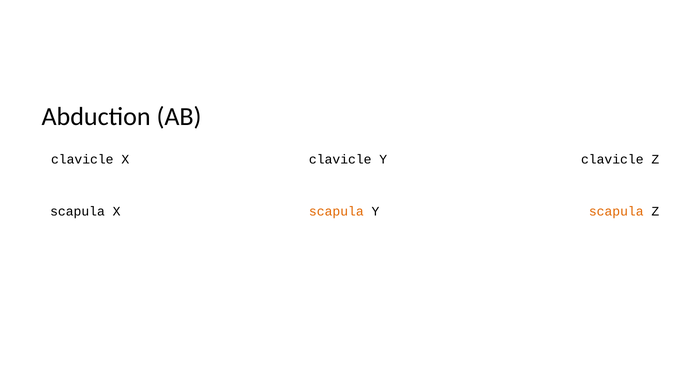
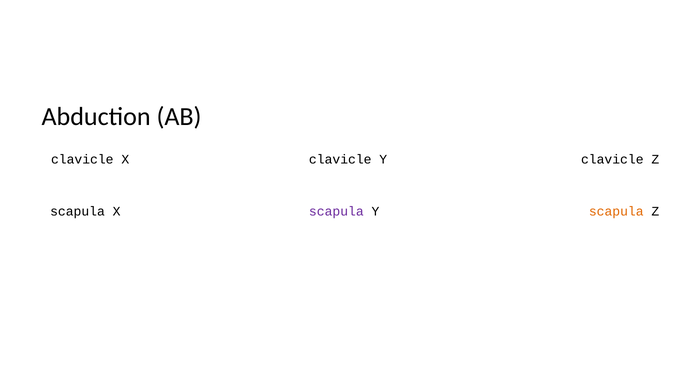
scapula at (336, 211) colour: orange -> purple
